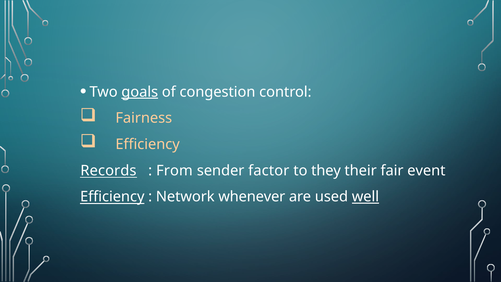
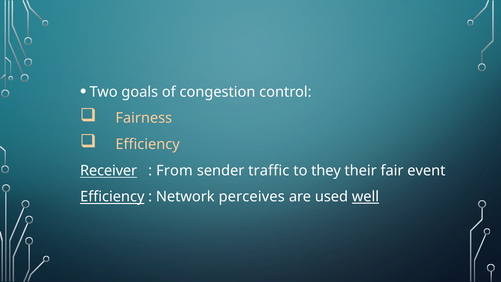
goals underline: present -> none
Records: Records -> Receiver
factor: factor -> traffic
whenever: whenever -> perceives
